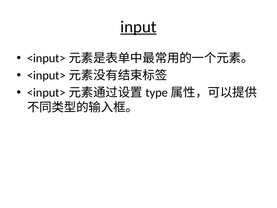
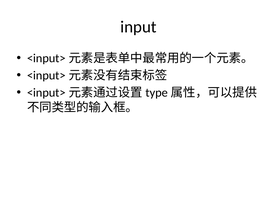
input underline: present -> none
